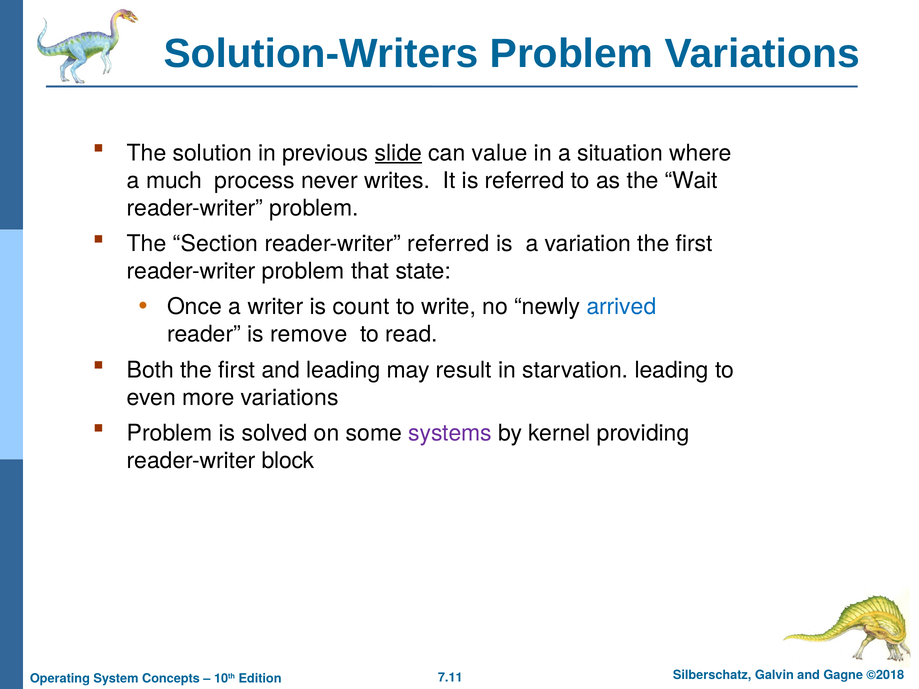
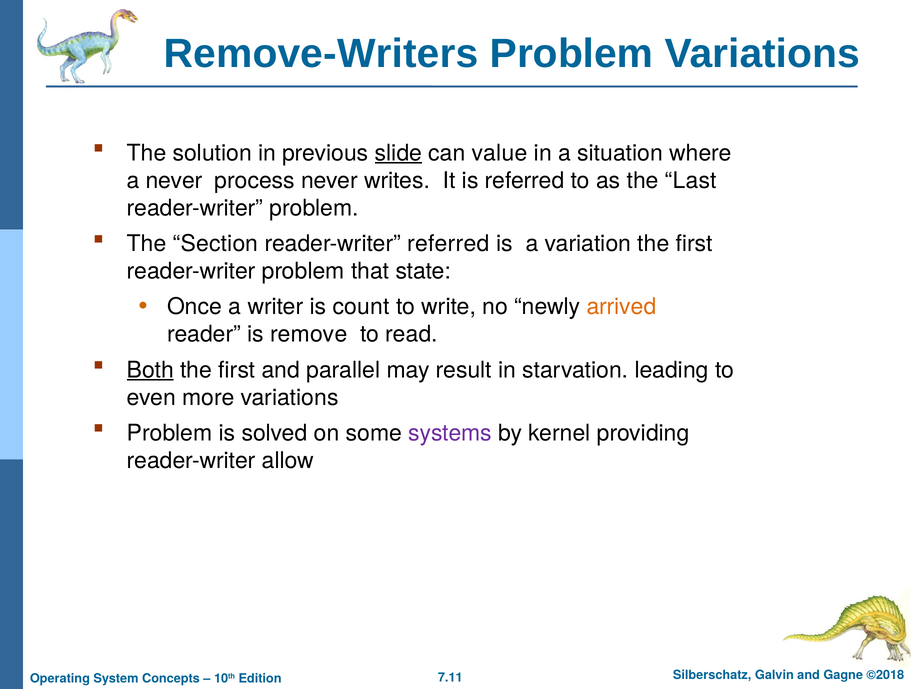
Solution-Writers: Solution-Writers -> Remove-Writers
a much: much -> never
Wait: Wait -> Last
arrived colour: blue -> orange
Both underline: none -> present
and leading: leading -> parallel
block: block -> allow
